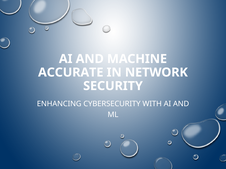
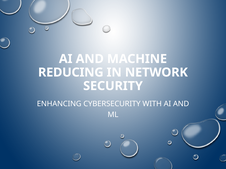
ACCURATE: ACCURATE -> REDUCING
